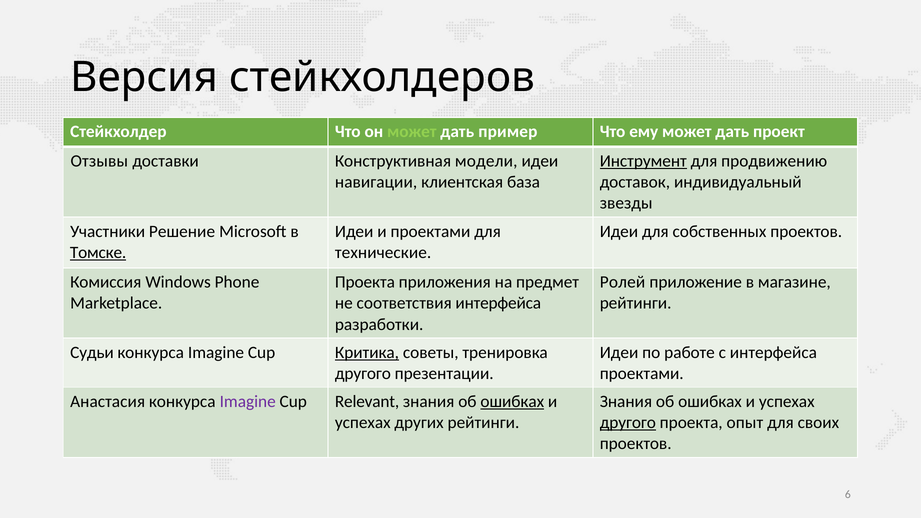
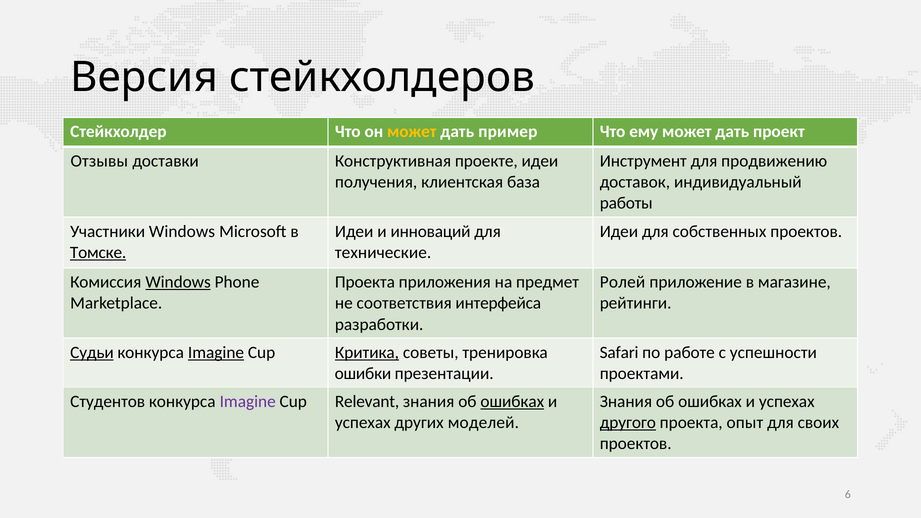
может at (412, 132) colour: light green -> yellow
модели: модели -> проекте
Инструмент underline: present -> none
навигации: навигации -> получения
звезды: звезды -> работы
Участники Решение: Решение -> Windows
и проектами: проектами -> инноваций
Windows at (178, 282) underline: none -> present
Судьи underline: none -> present
Imagine at (216, 352) underline: none -> present
Идеи at (619, 352): Идеи -> Safari
с интерфейса: интерфейса -> успешности
другого at (363, 373): другого -> ошибки
Анастасия: Анастасия -> Студентов
других рейтинги: рейтинги -> моделей
